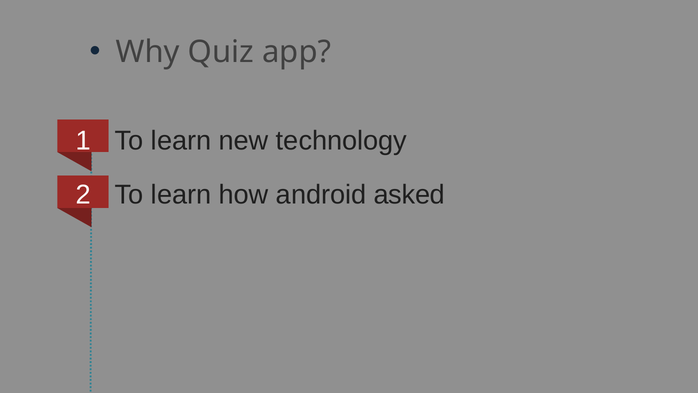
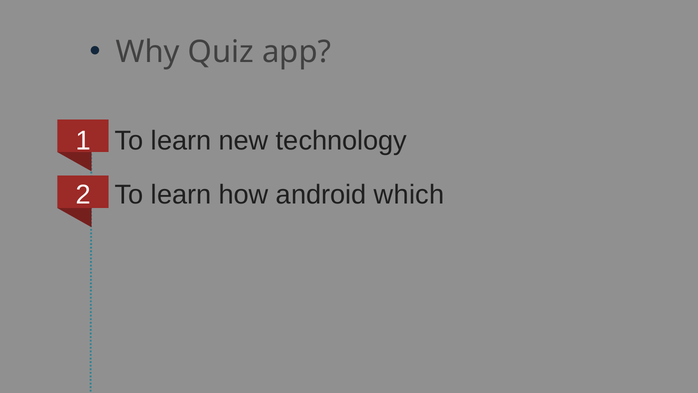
asked: asked -> which
